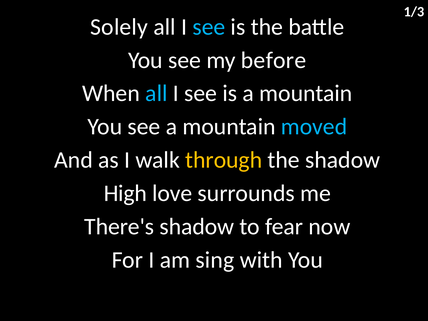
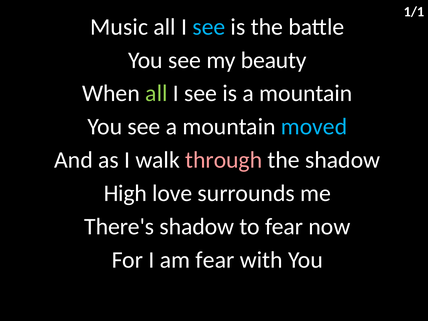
1/3: 1/3 -> 1/1
Solely: Solely -> Music
before: before -> beauty
all at (156, 93) colour: light blue -> light green
through colour: yellow -> pink
am sing: sing -> fear
